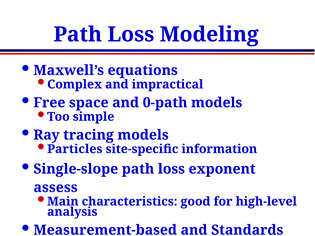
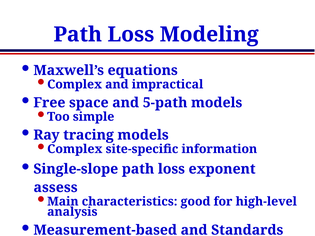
0-path: 0-path -> 5-path
Particles at (75, 149): Particles -> Complex
